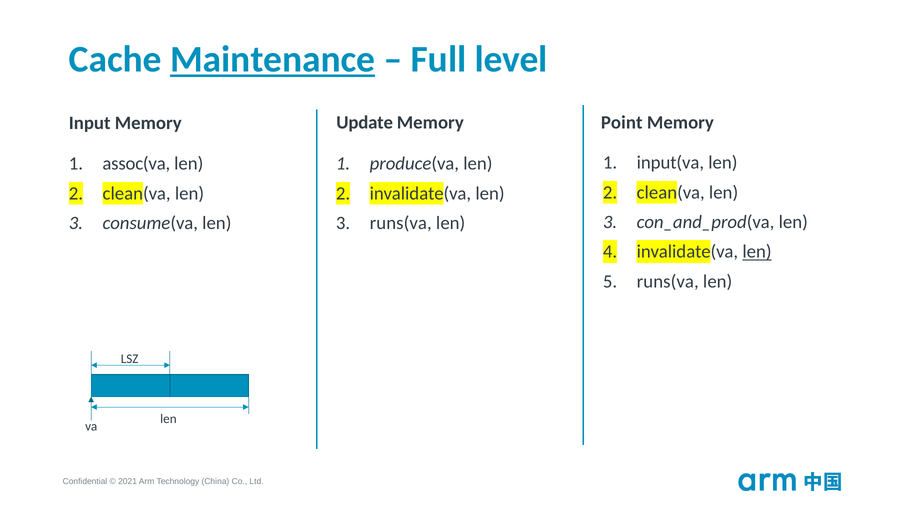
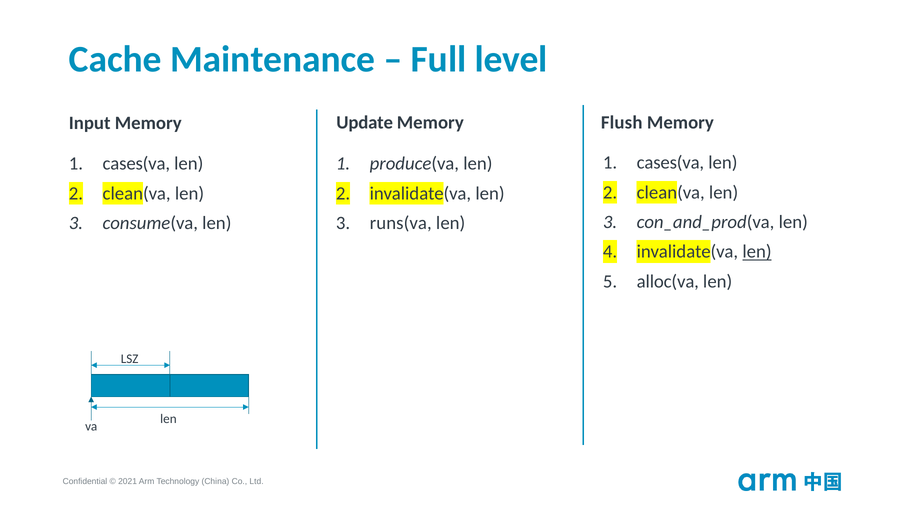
Maintenance underline: present -> none
Point: Point -> Flush
input(va at (670, 163): input(va -> cases(va
assoc(va at (136, 164): assoc(va -> cases(va
runs(va at (668, 281): runs(va -> alloc(va
